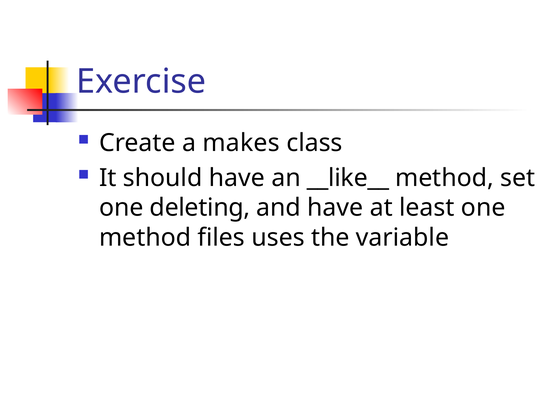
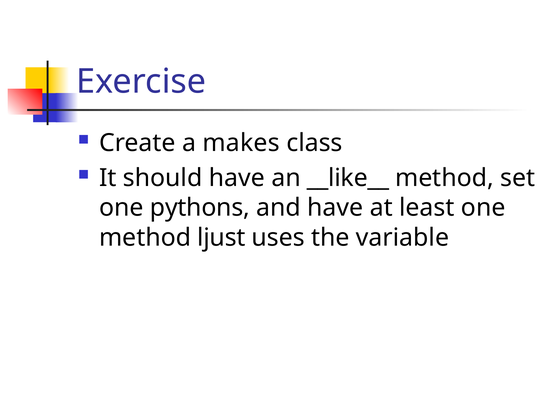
deleting: deleting -> pythons
files: files -> ljust
